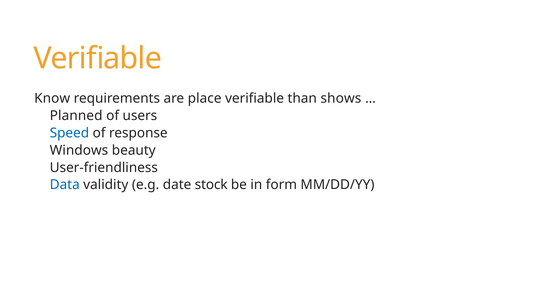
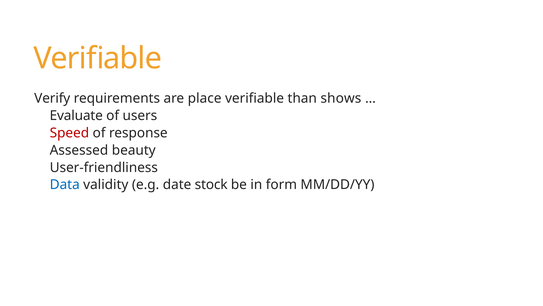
Know: Know -> Verify
Planned: Planned -> Evaluate
Speed colour: blue -> red
Windows: Windows -> Assessed
